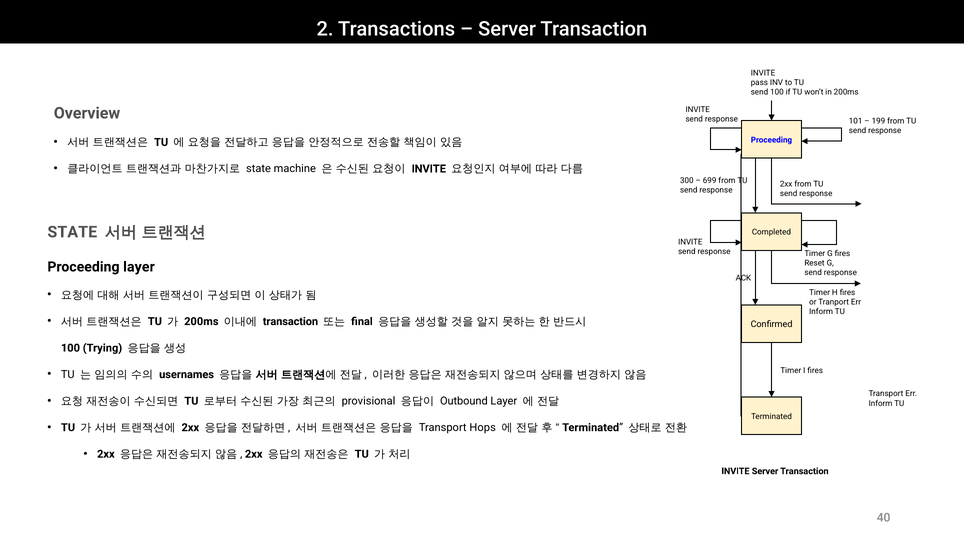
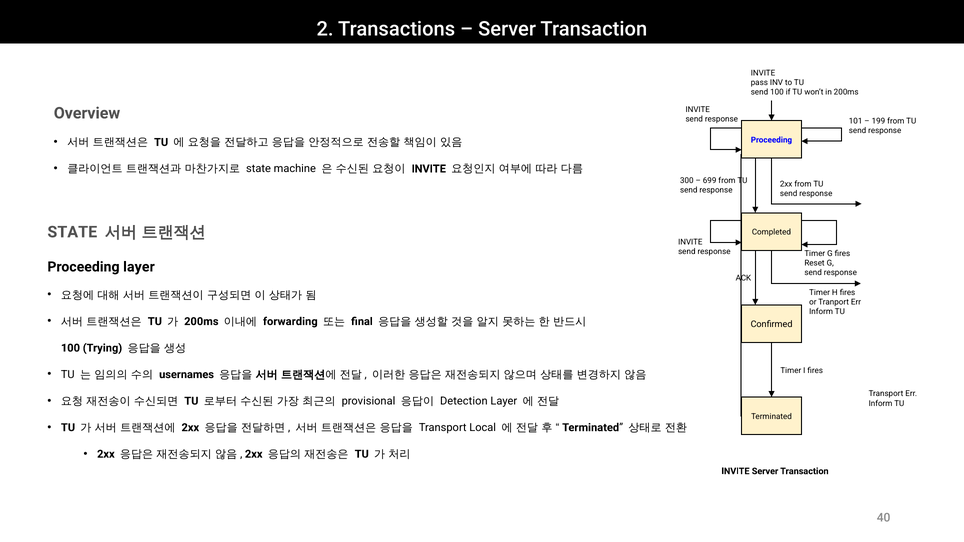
transaction at (290, 322): transaction -> forwarding
Outbound: Outbound -> Detection
Hops: Hops -> Local
